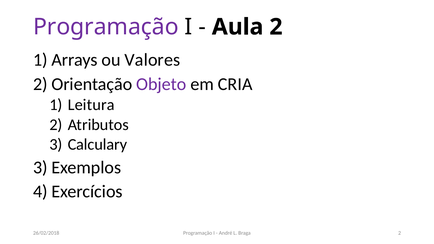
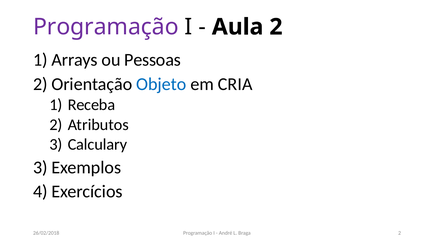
Valores: Valores -> Pessoas
Objeto colour: purple -> blue
Leitura: Leitura -> Receba
